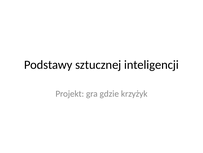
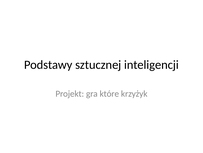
gdzie: gdzie -> które
